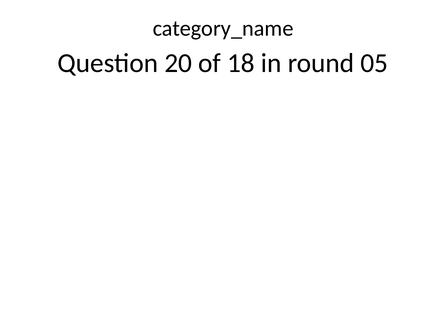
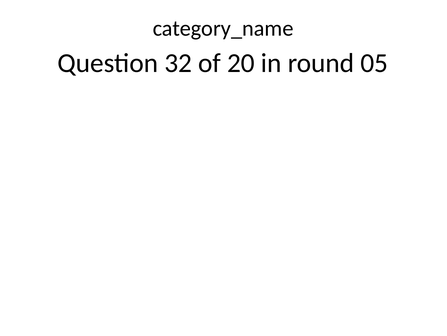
20: 20 -> 32
18: 18 -> 20
